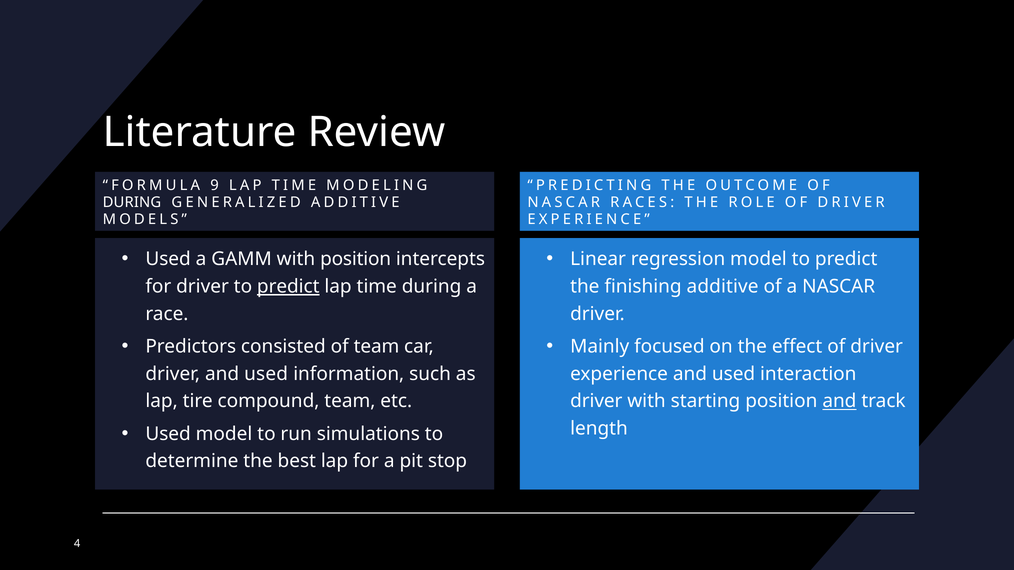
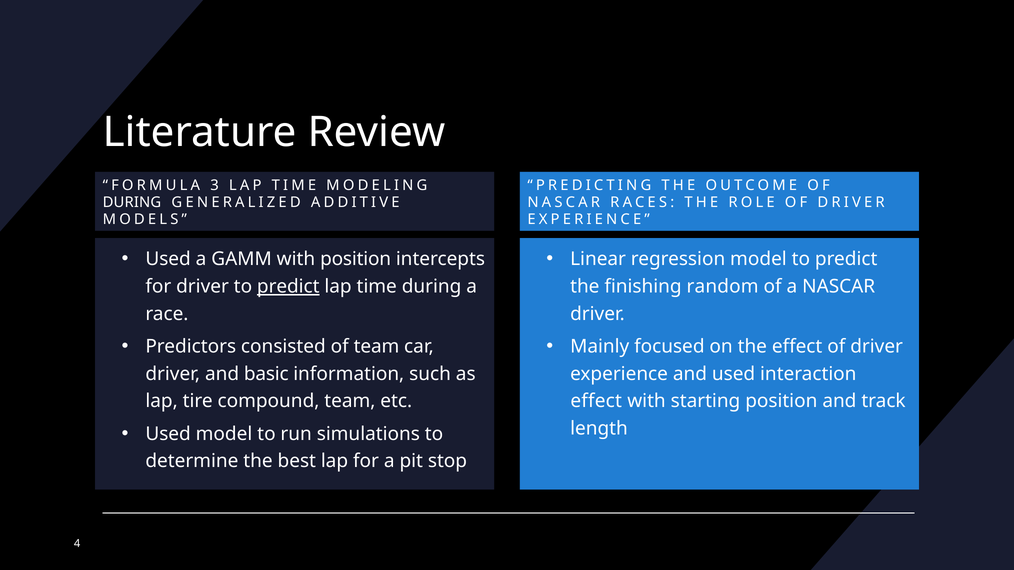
9: 9 -> 3
finishing additive: additive -> random
driver and used: used -> basic
driver at (596, 401): driver -> effect
and at (839, 401) underline: present -> none
